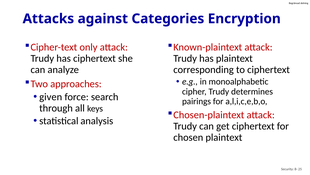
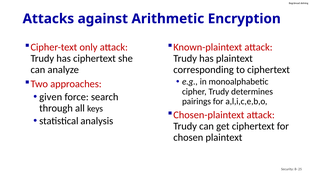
Categories: Categories -> Arithmetic
